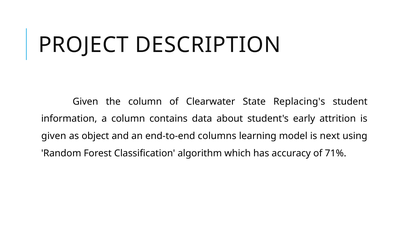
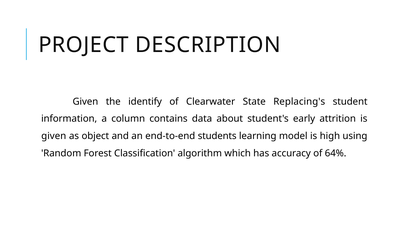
the column: column -> identify
columns: columns -> students
next: next -> high
71%: 71% -> 64%
